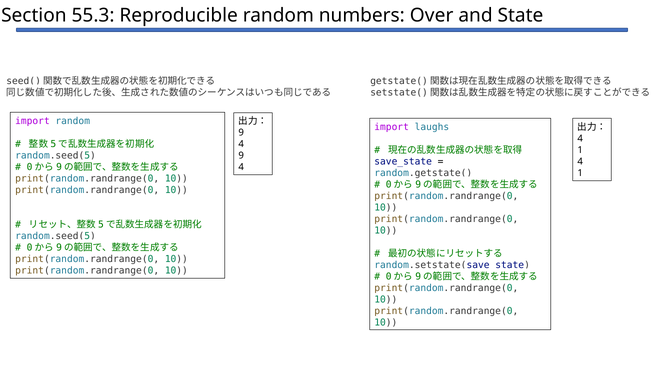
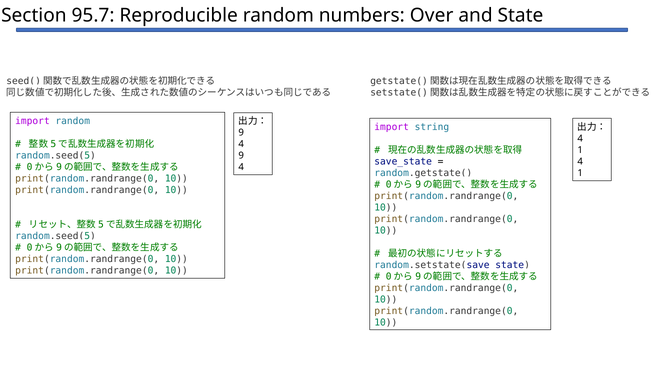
55.3: 55.3 -> 95.7
laughs: laughs -> string
